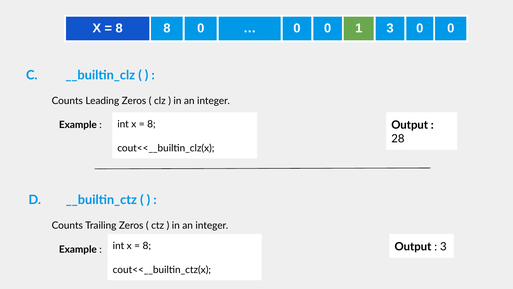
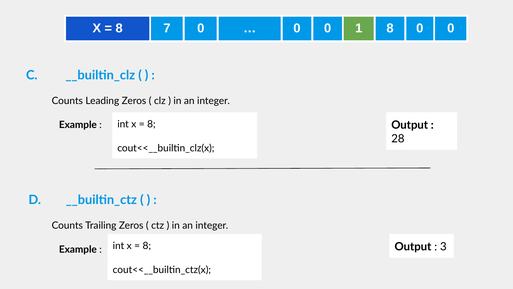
8 8: 8 -> 7
1 3: 3 -> 8
